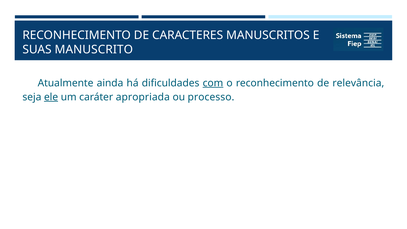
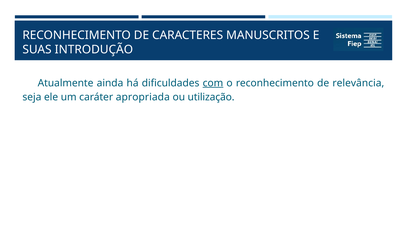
MANUSCRITO: MANUSCRITO -> INTRODUÇÃO
ele underline: present -> none
processo: processo -> utilização
